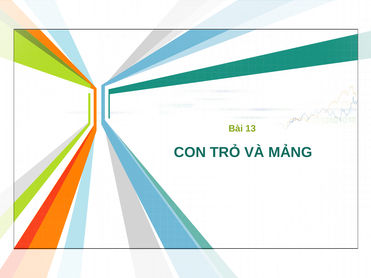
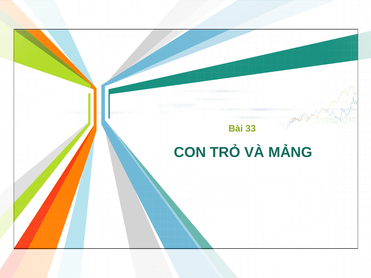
13: 13 -> 33
